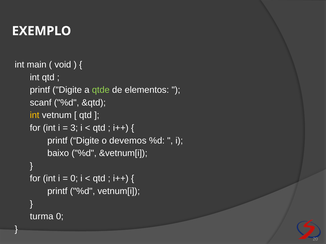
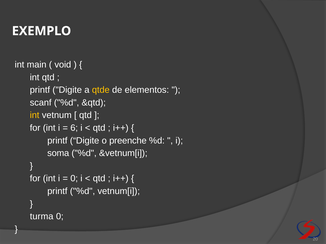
qtde colour: light green -> yellow
3: 3 -> 6
devemos: devemos -> preenche
baixo: baixo -> soma
